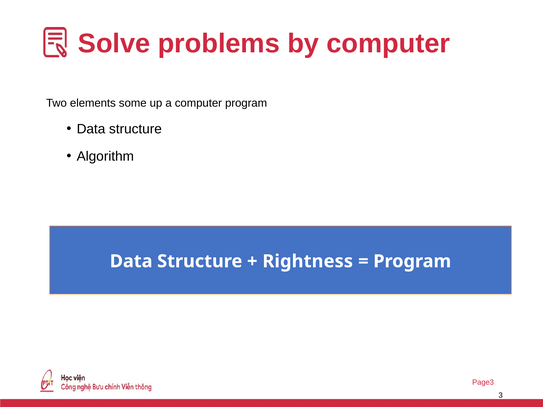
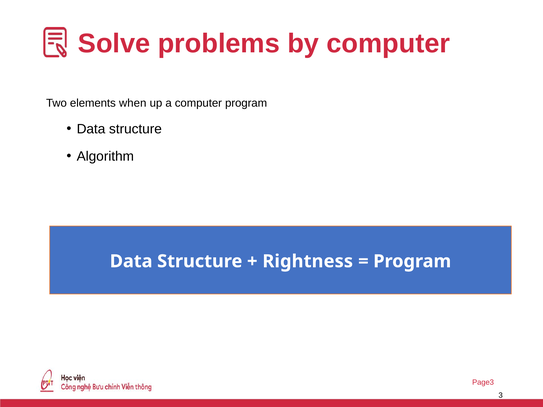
some: some -> when
